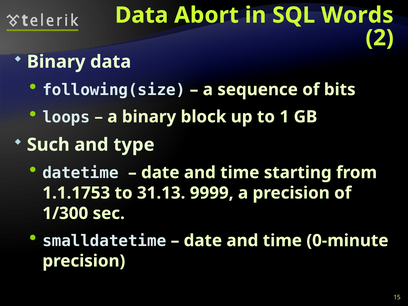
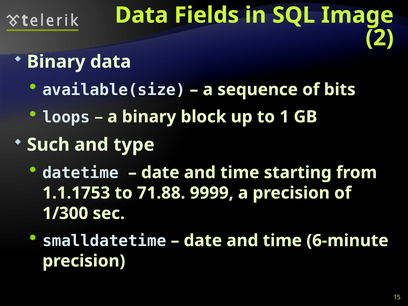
Abort: Abort -> Fields
Words: Words -> Image
following(size: following(size -> available(size
31.13: 31.13 -> 71.88
0-minute: 0-minute -> 6-minute
